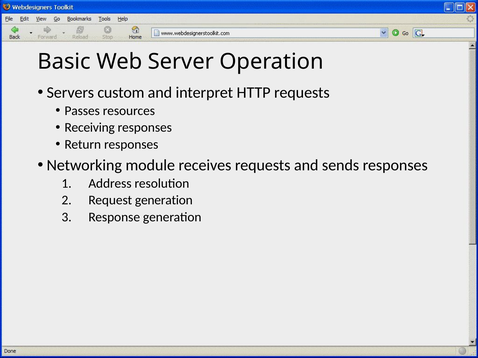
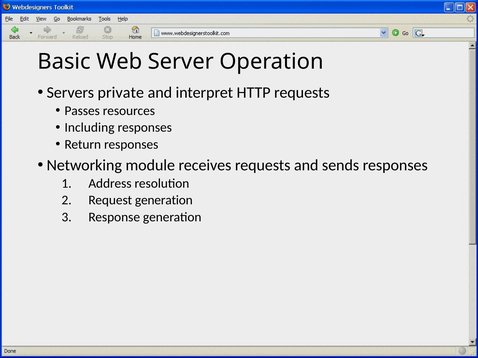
custom: custom -> private
Receiving: Receiving -> Including
